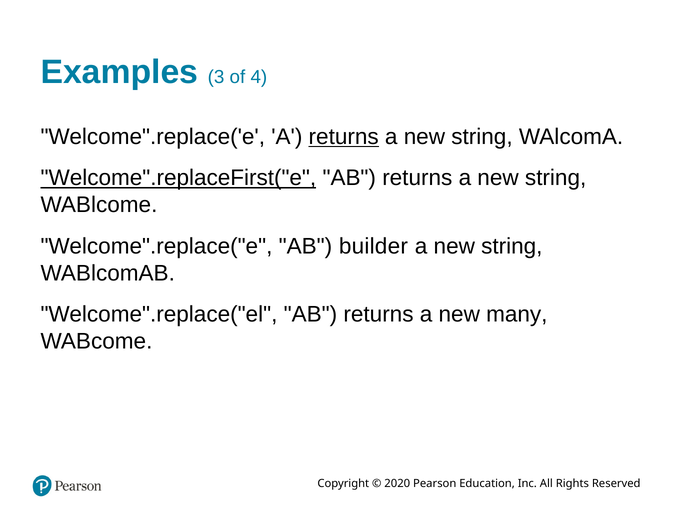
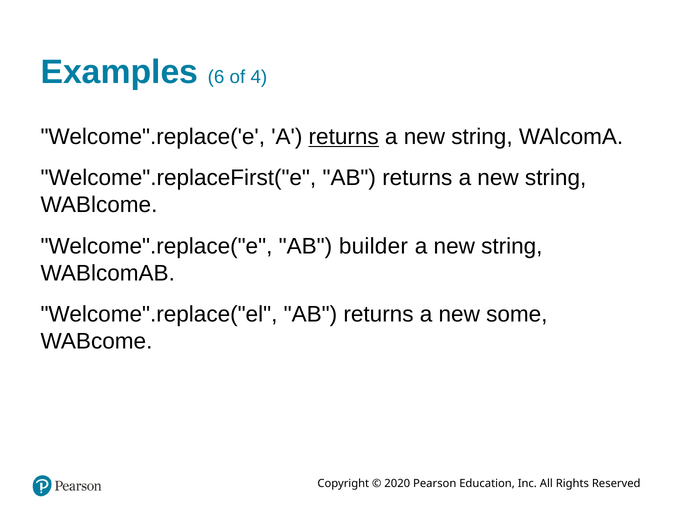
3: 3 -> 6
Welcome".replaceFirst("e underline: present -> none
many: many -> some
